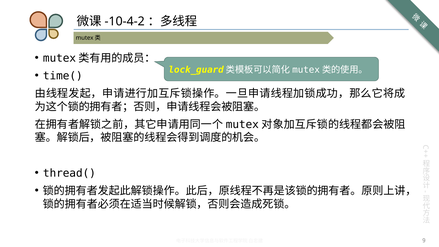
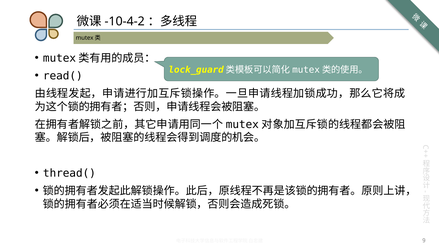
time(: time( -> read(
